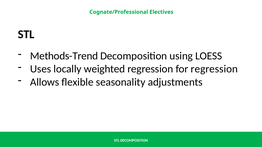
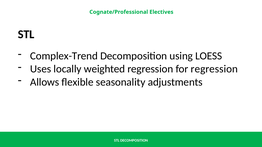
Methods-Trend: Methods-Trend -> Complex-Trend
